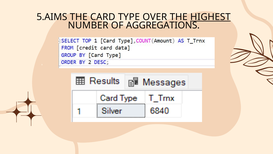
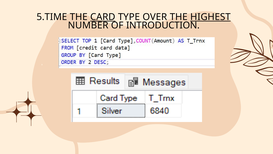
5.AIMS: 5.AIMS -> 5.TIME
CARD underline: none -> present
AGGREGATIONS: AGGREGATIONS -> INTRODUCTION
